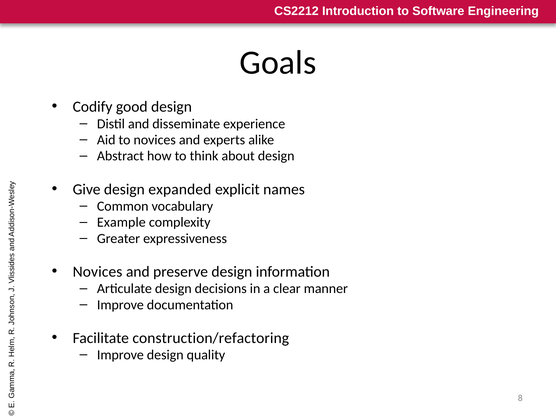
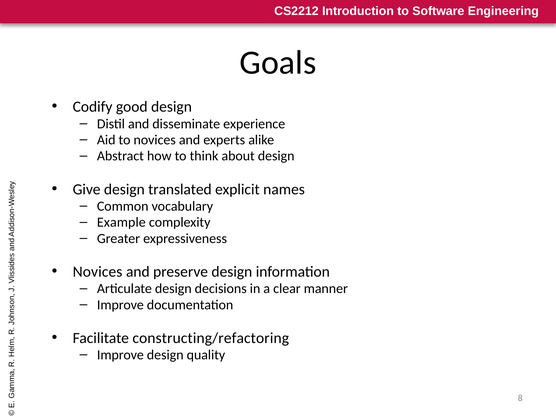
expanded: expanded -> translated
construction/refactoring: construction/refactoring -> constructing/refactoring
